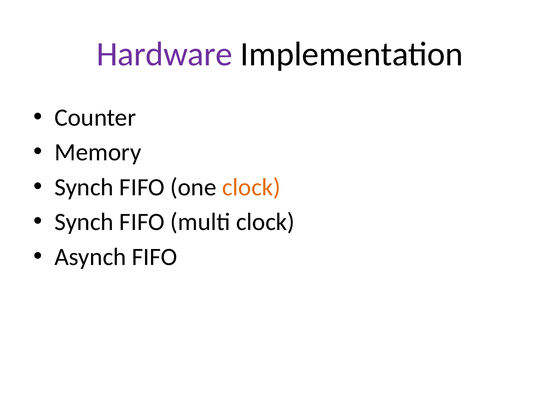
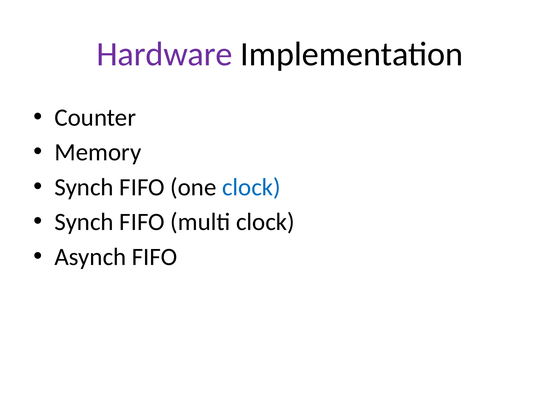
clock at (251, 187) colour: orange -> blue
